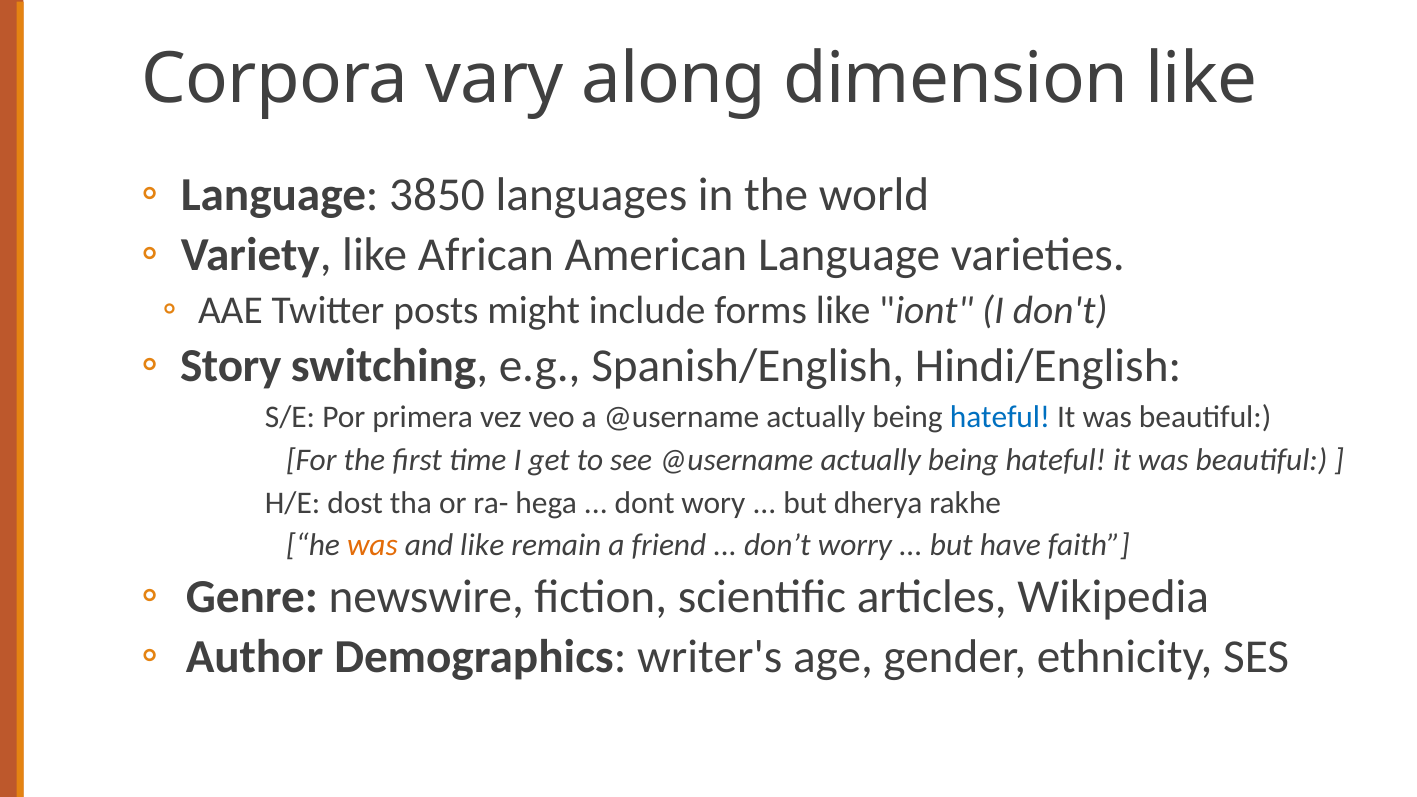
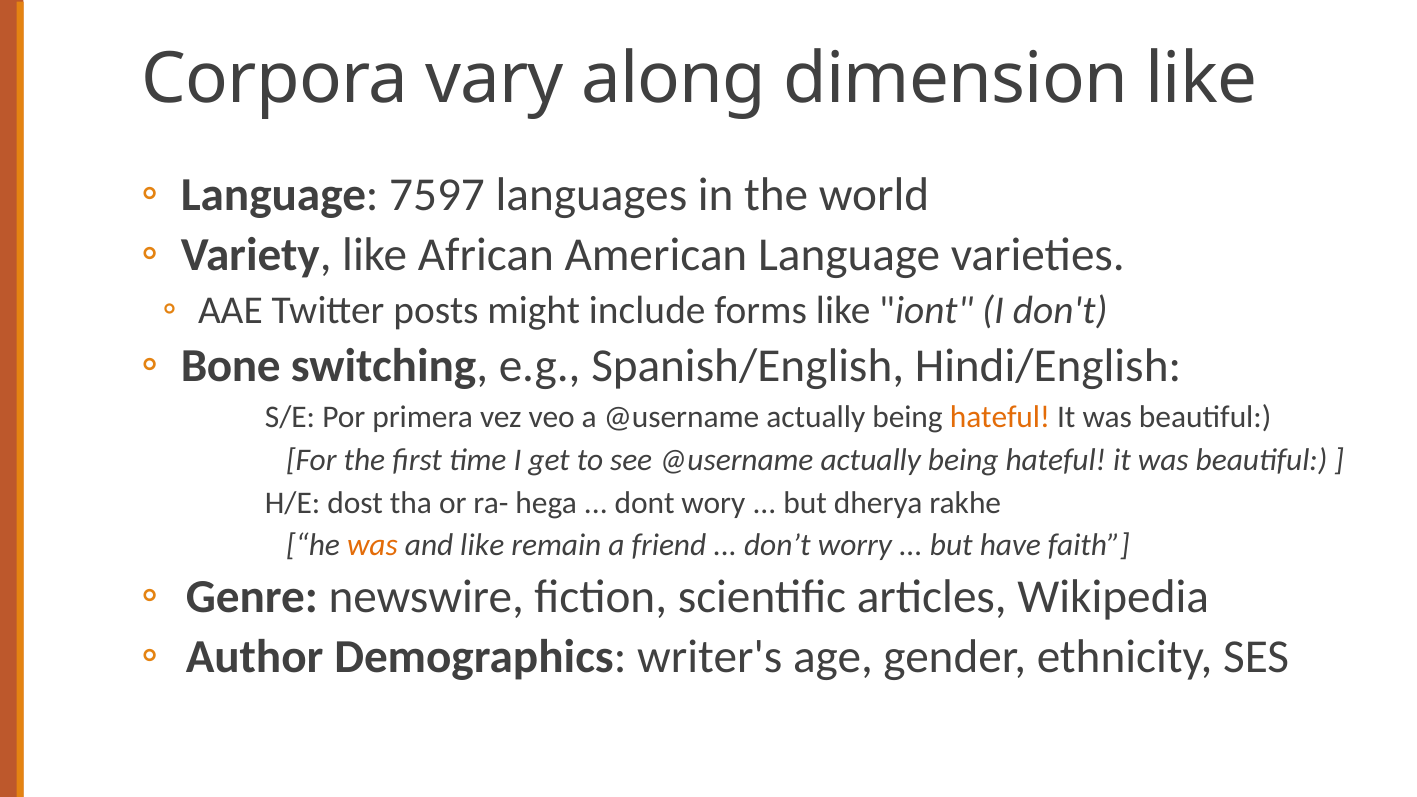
3850: 3850 -> 7597
Story: Story -> Bone
hateful at (1000, 417) colour: blue -> orange
